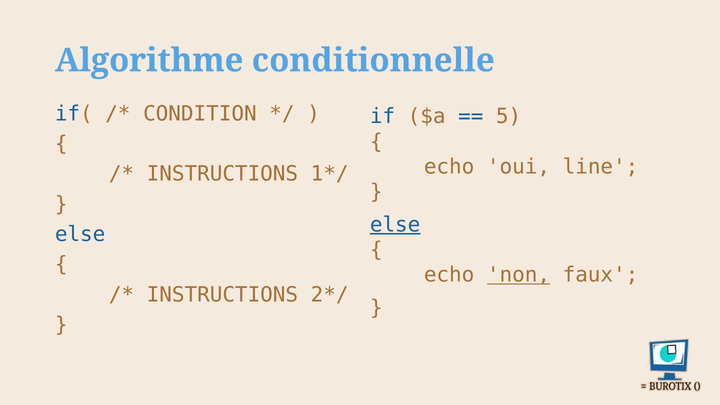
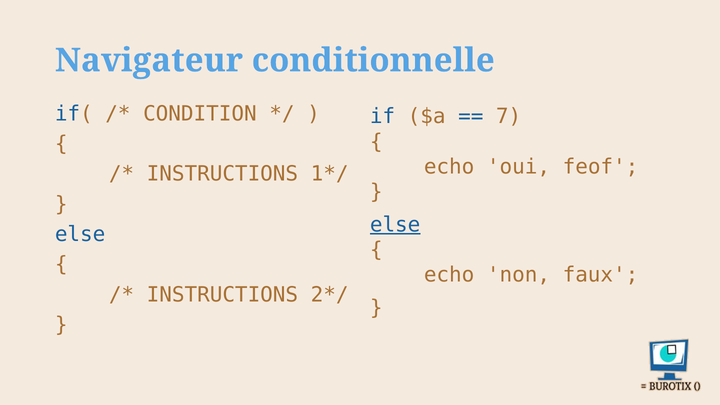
Algorithme: Algorithme -> Navigateur
5: 5 -> 7
line: line -> feof
non underline: present -> none
